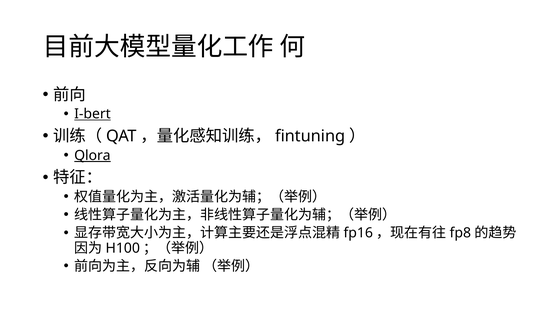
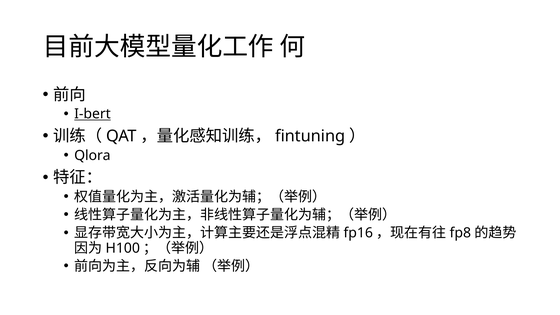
Qlora underline: present -> none
